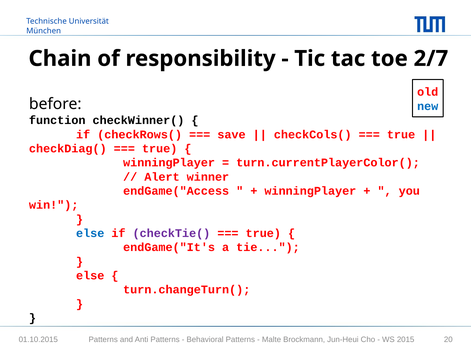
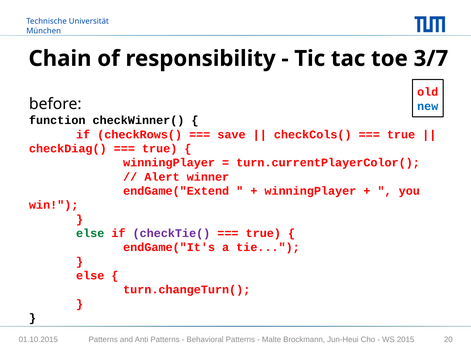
2/7: 2/7 -> 3/7
endGame("Access: endGame("Access -> endGame("Extend
else at (90, 233) colour: blue -> green
